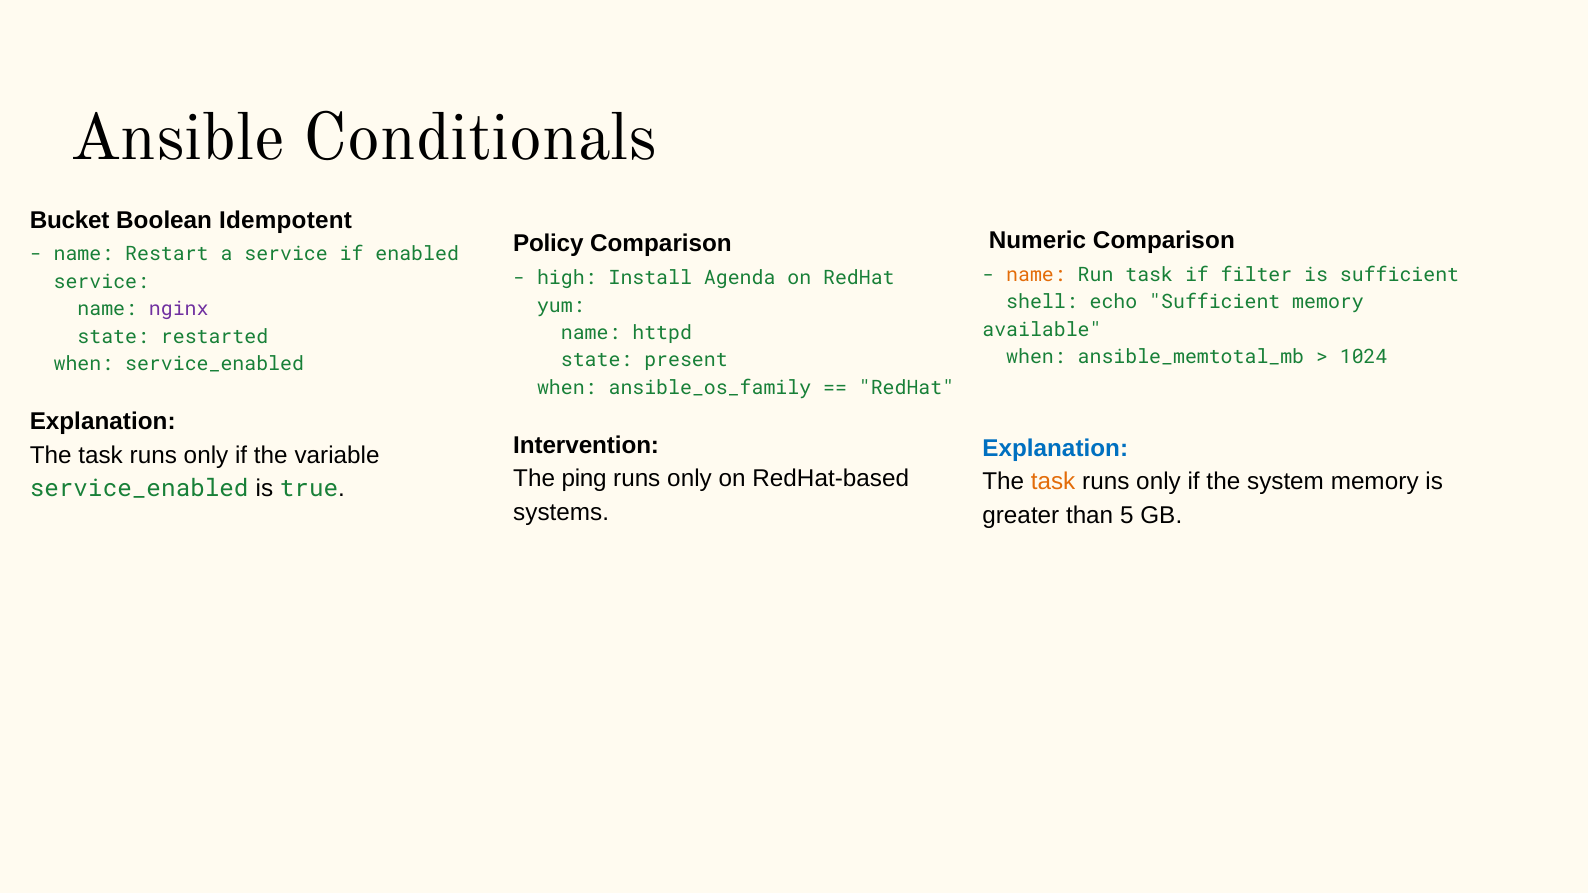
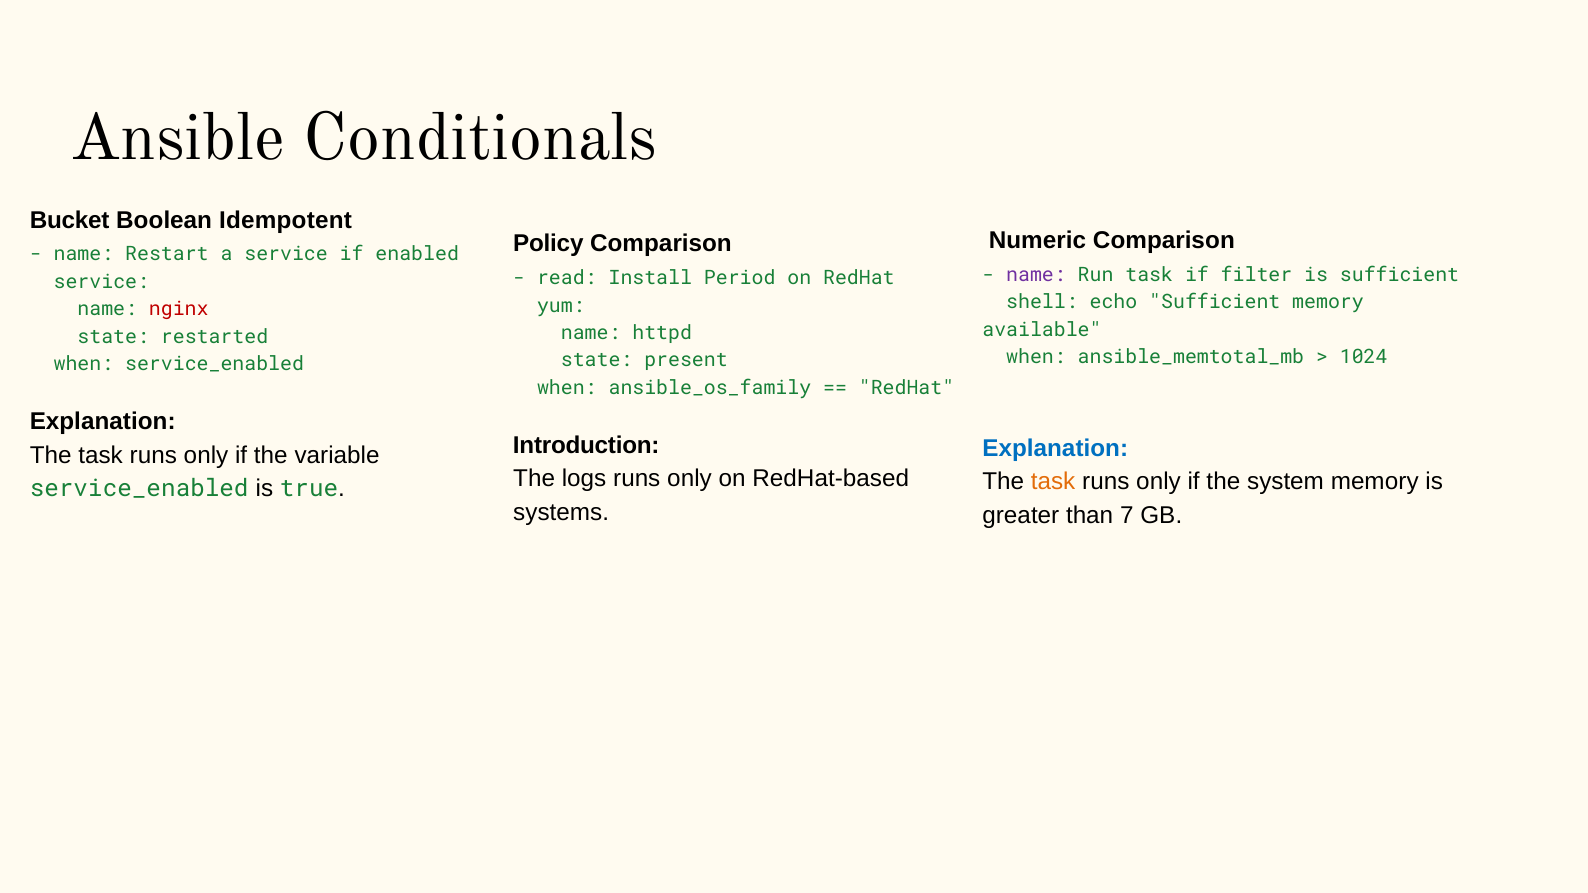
name at (1036, 275) colour: orange -> purple
high: high -> read
Agenda: Agenda -> Period
nginx colour: purple -> red
Intervention: Intervention -> Introduction
ping: ping -> logs
5: 5 -> 7
